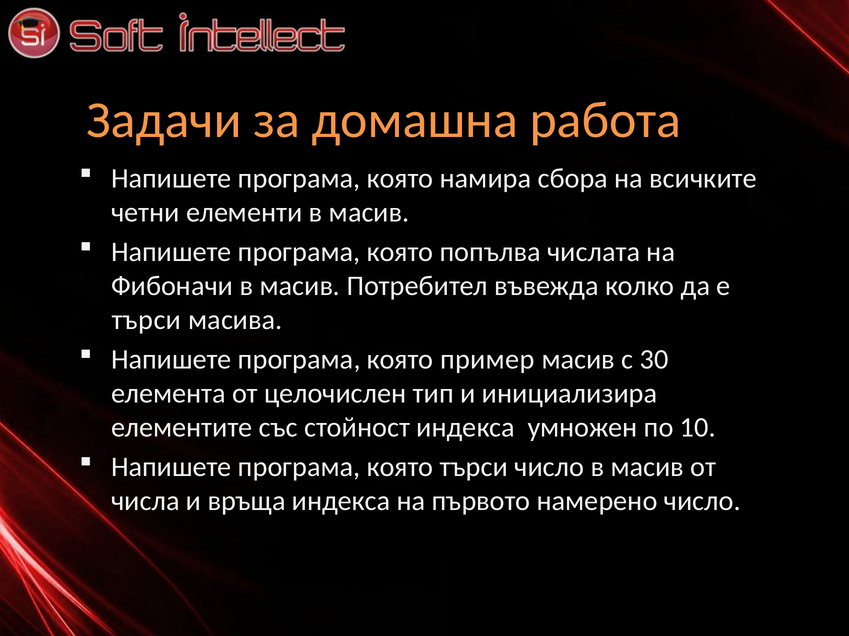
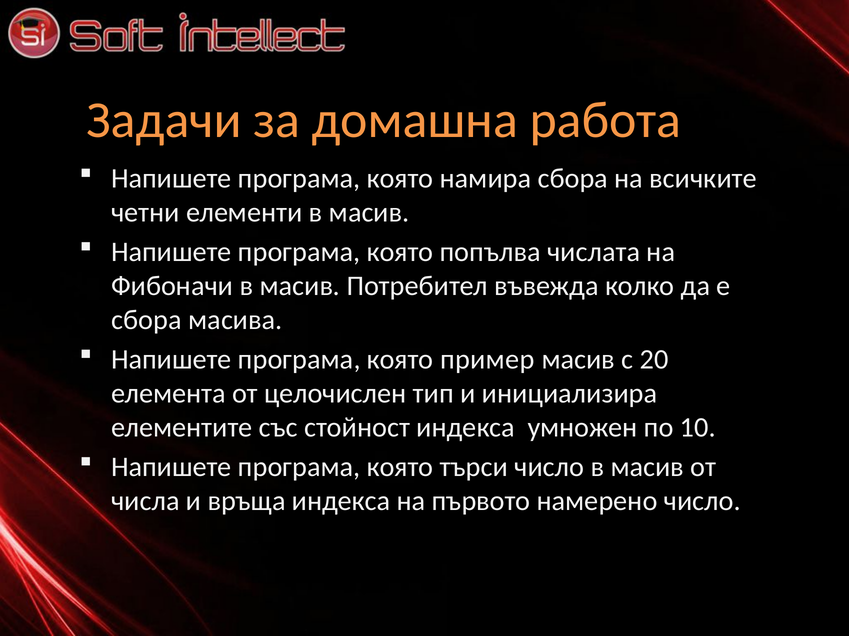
търси at (146, 320): търси -> сбора
30: 30 -> 20
